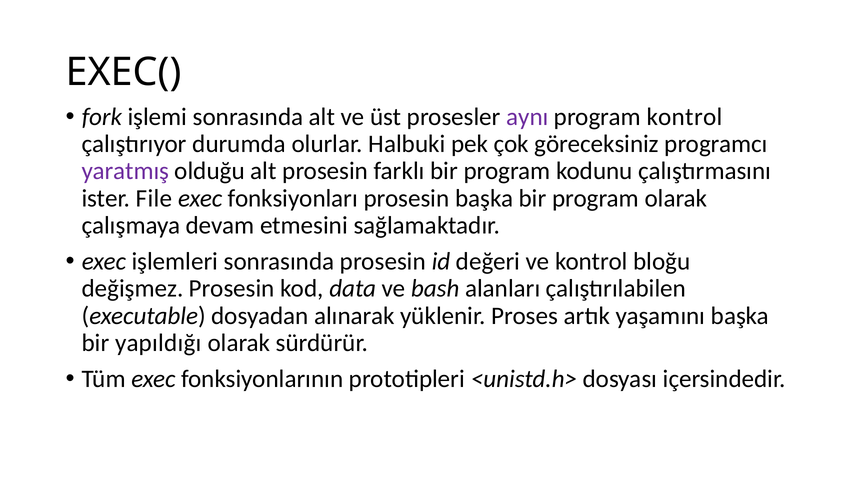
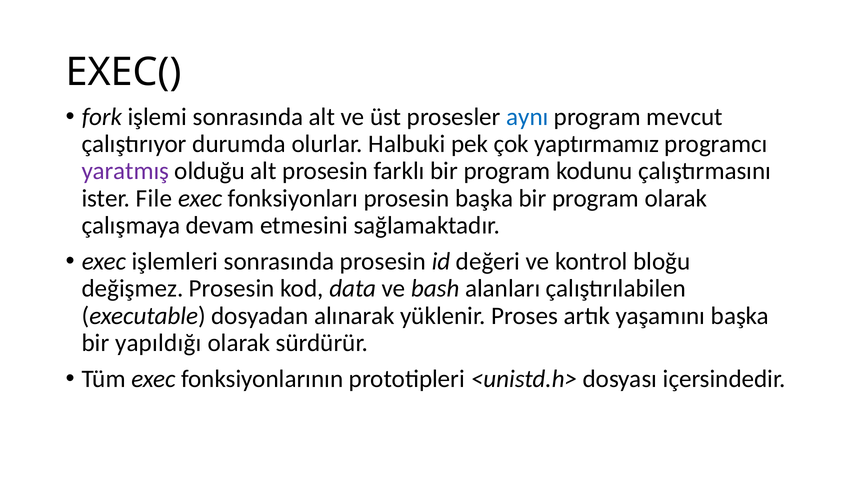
aynı colour: purple -> blue
program kontrol: kontrol -> mevcut
göreceksiniz: göreceksiniz -> yaptırmamız
